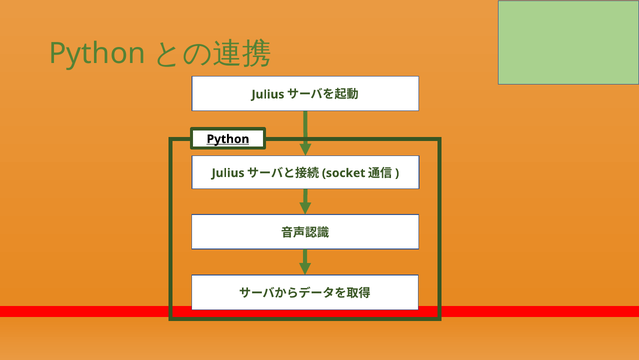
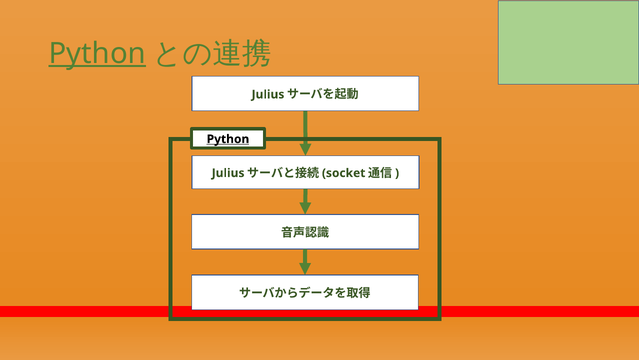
Python at (97, 53) underline: none -> present
